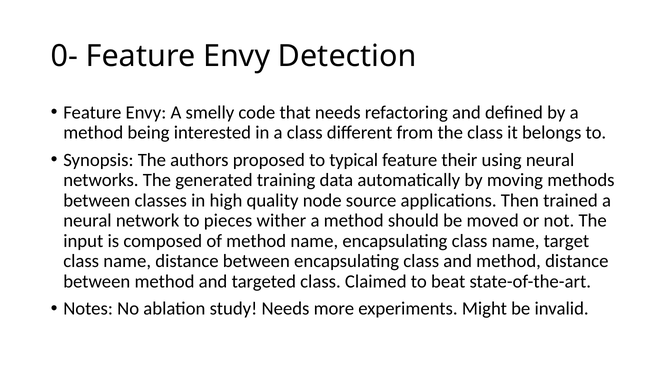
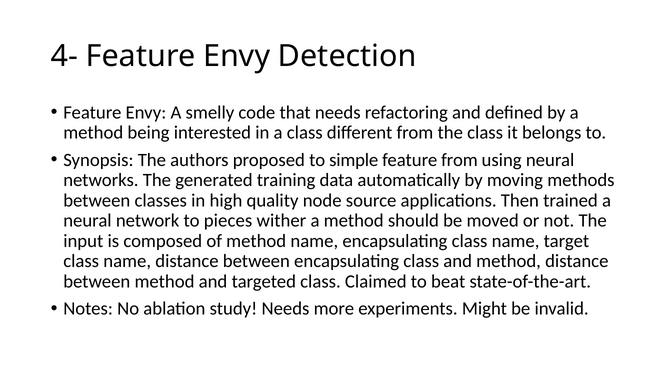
0-: 0- -> 4-
typical: typical -> simple
feature their: their -> from
